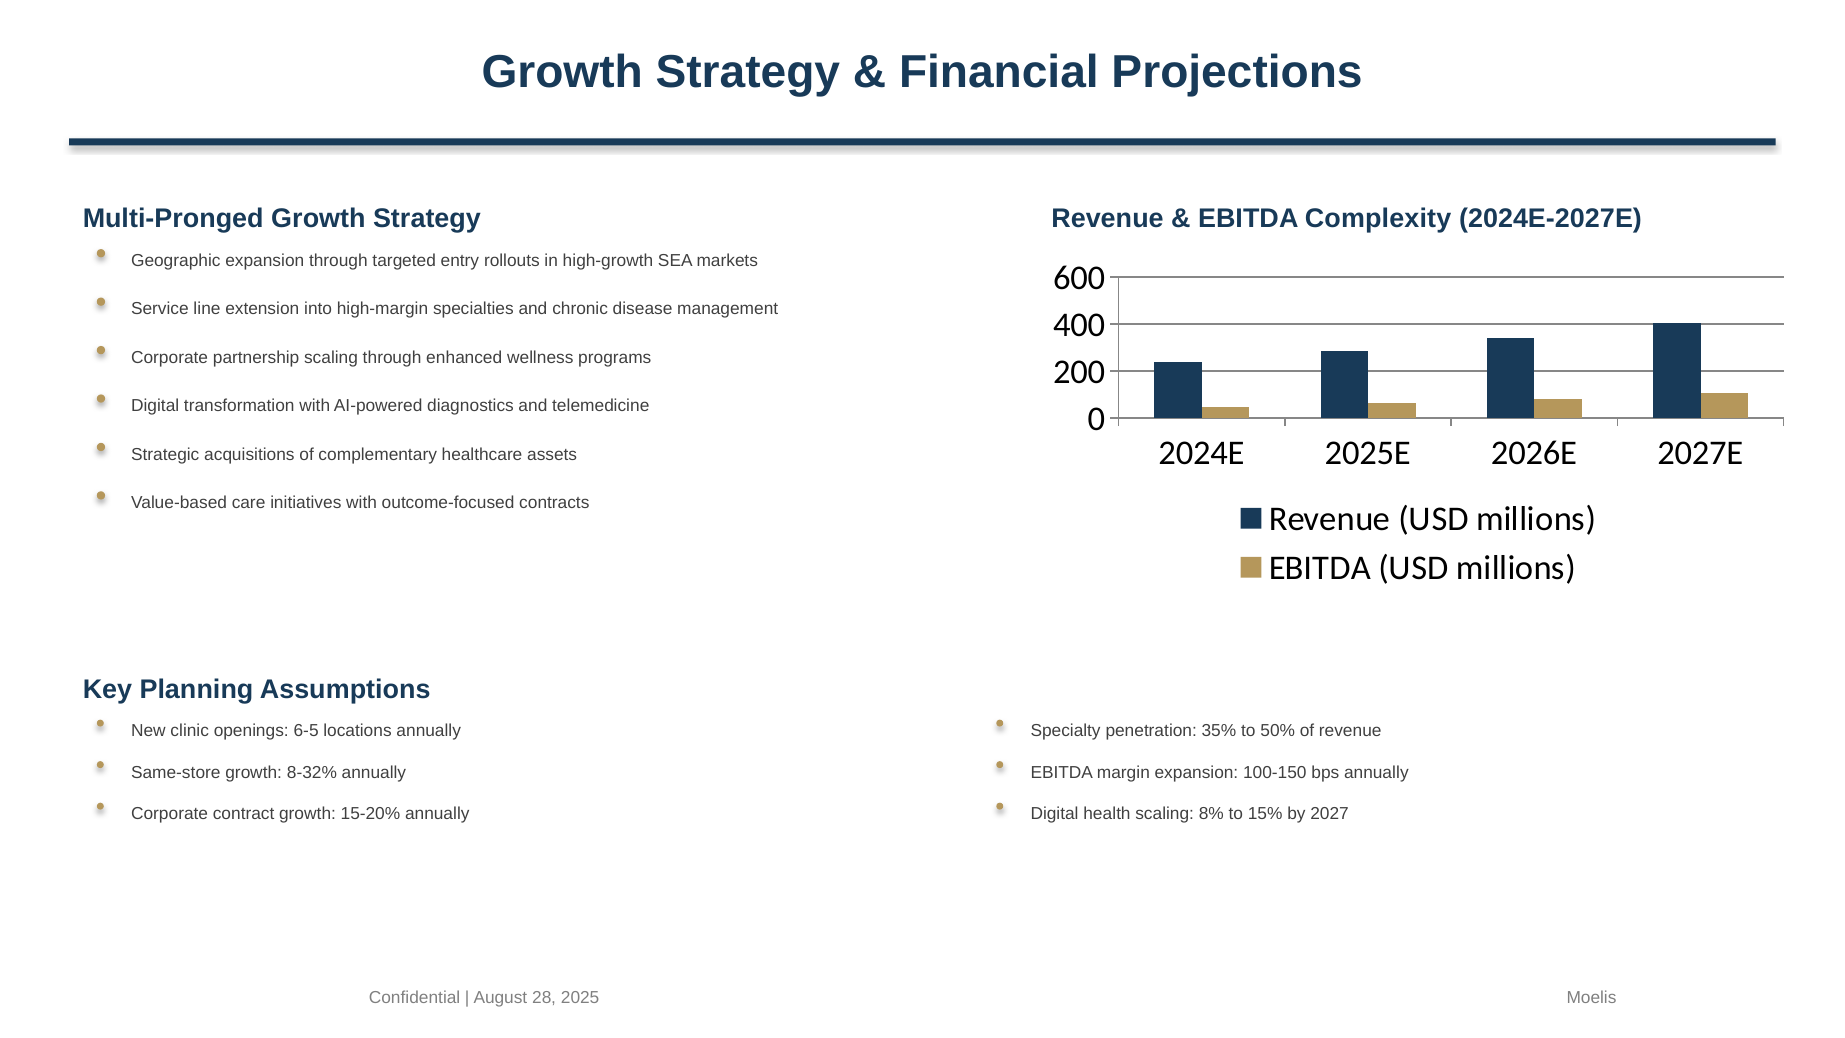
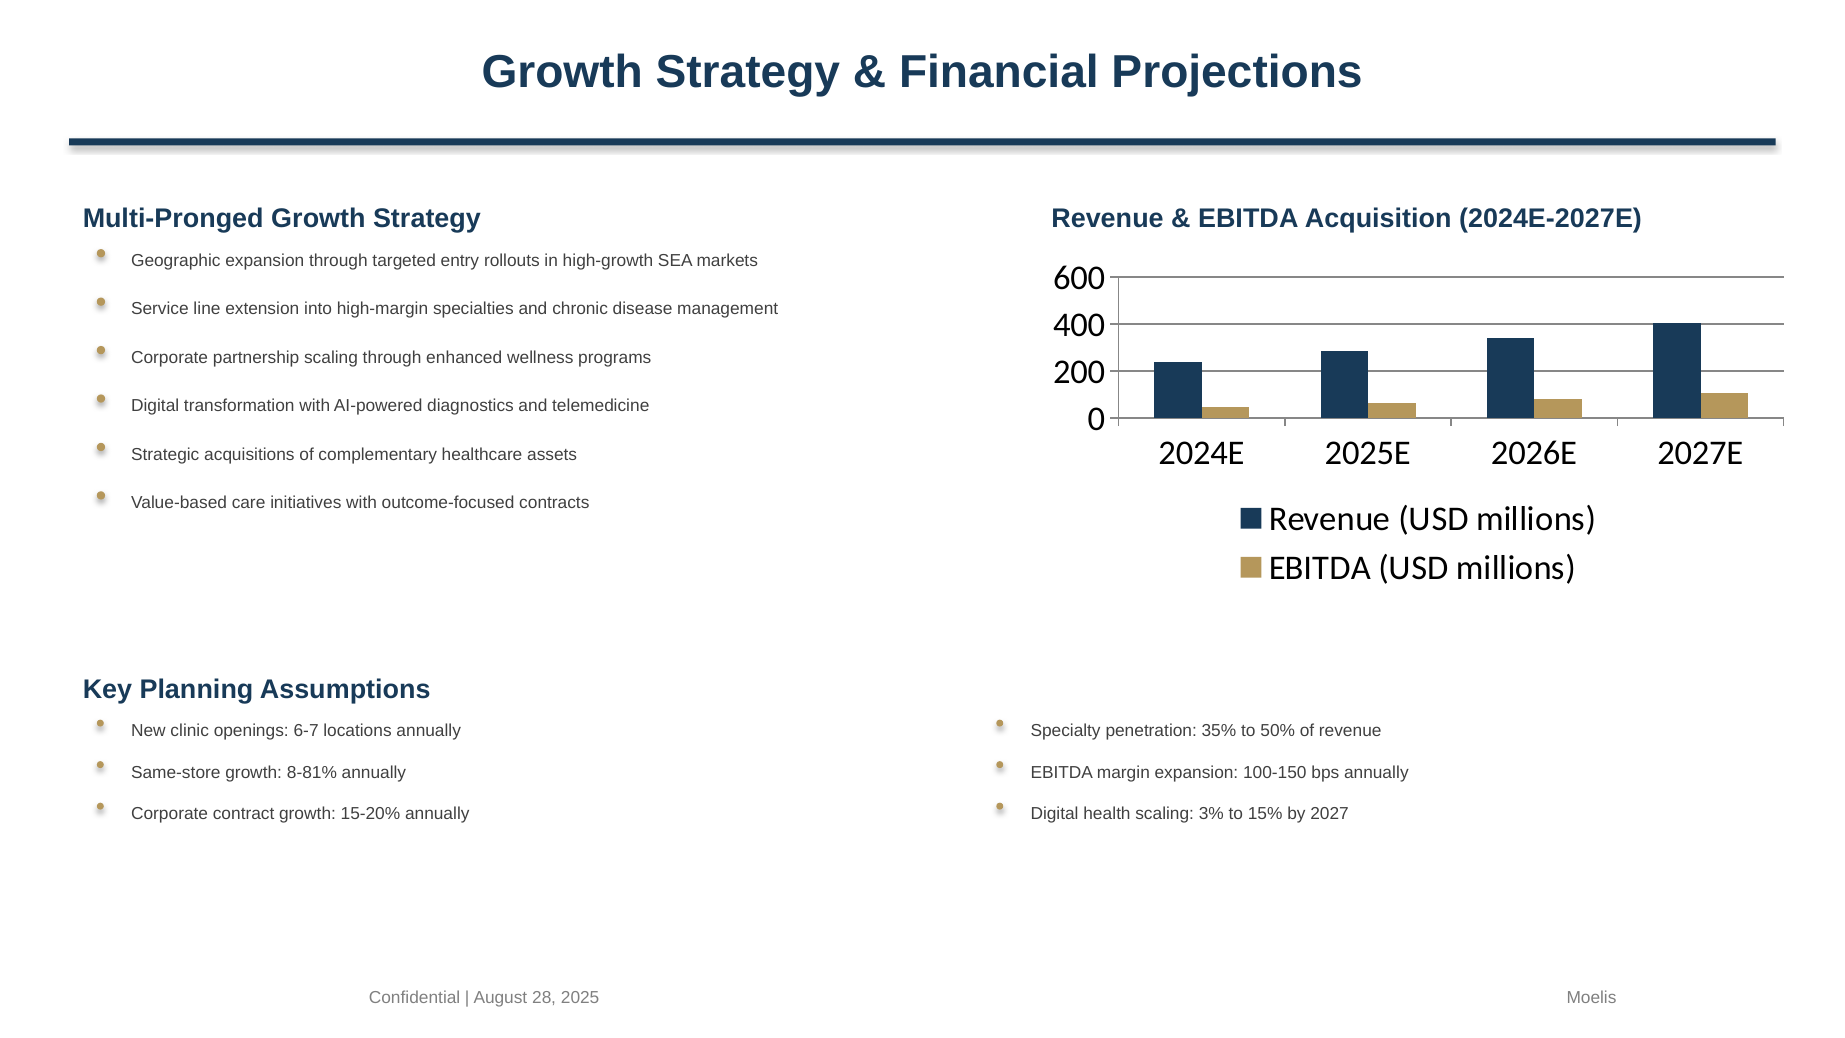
Complexity: Complexity -> Acquisition
6-5: 6-5 -> 6-7
8-32%: 8-32% -> 8-81%
8%: 8% -> 3%
